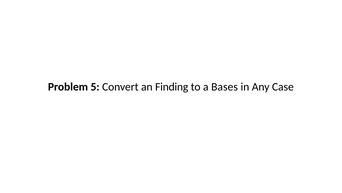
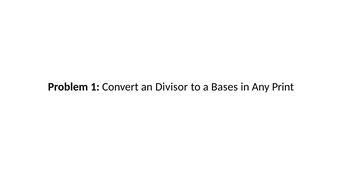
5: 5 -> 1
Finding: Finding -> Divisor
Case: Case -> Print
